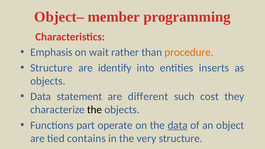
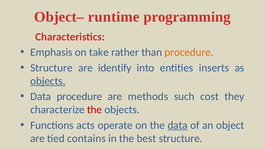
member: member -> runtime
wait: wait -> take
objects at (48, 81) underline: none -> present
Data statement: statement -> procedure
different: different -> methods
the at (95, 110) colour: black -> red
part: part -> acts
very: very -> best
